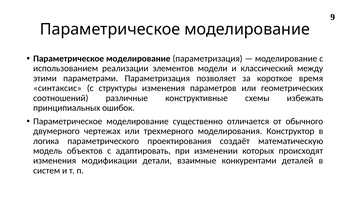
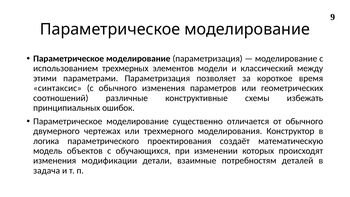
реализации: реализации -> трехмерных
с структуры: структуры -> обычного
адаптировать: адаптировать -> обучающихся
конкурентами: конкурентами -> потребностям
систем: систем -> задача
